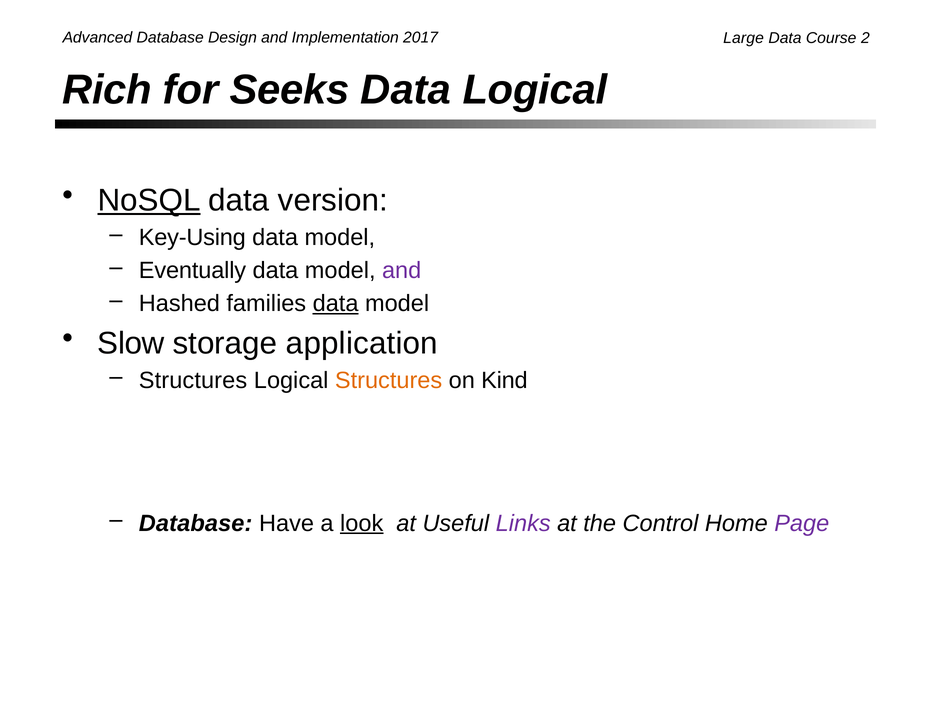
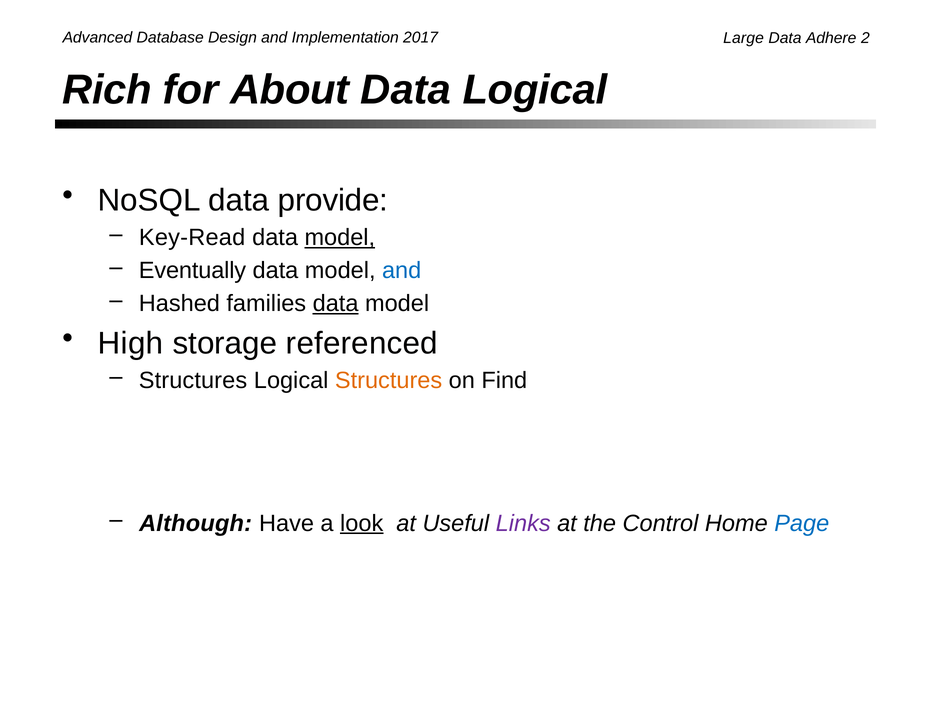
Course: Course -> Adhere
Seeks: Seeks -> About
NoSQL underline: present -> none
version: version -> provide
Key-Using: Key-Using -> Key-Read
model at (340, 238) underline: none -> present
and at (402, 271) colour: purple -> blue
Slow: Slow -> High
application: application -> referenced
Kind: Kind -> Find
Database at (196, 524): Database -> Although
Page colour: purple -> blue
